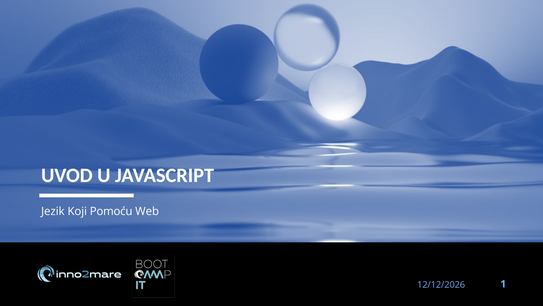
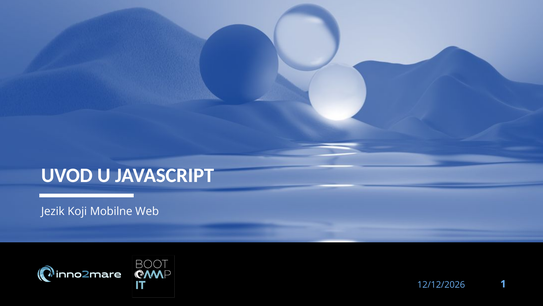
Pomoću: Pomoću -> Mobilne
